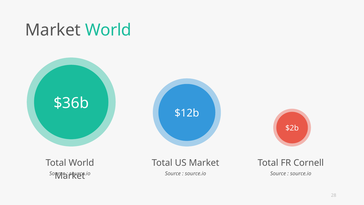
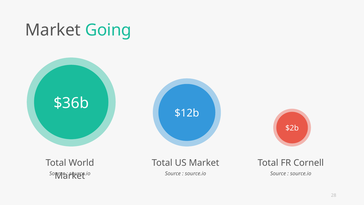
Market World: World -> Going
